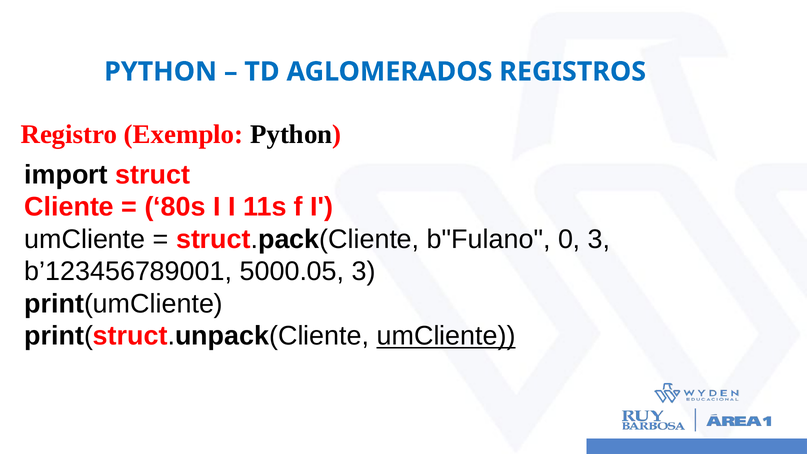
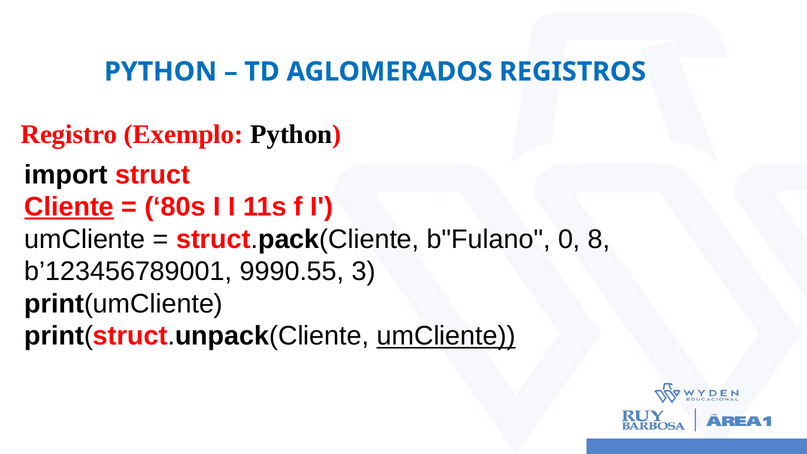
Cliente underline: none -> present
0 3: 3 -> 8
5000.05: 5000.05 -> 9990.55
